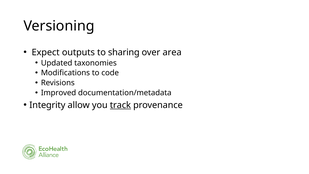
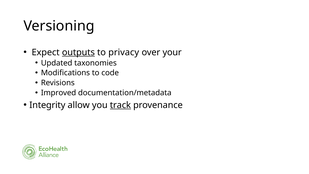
outputs underline: none -> present
sharing: sharing -> privacy
area: area -> your
